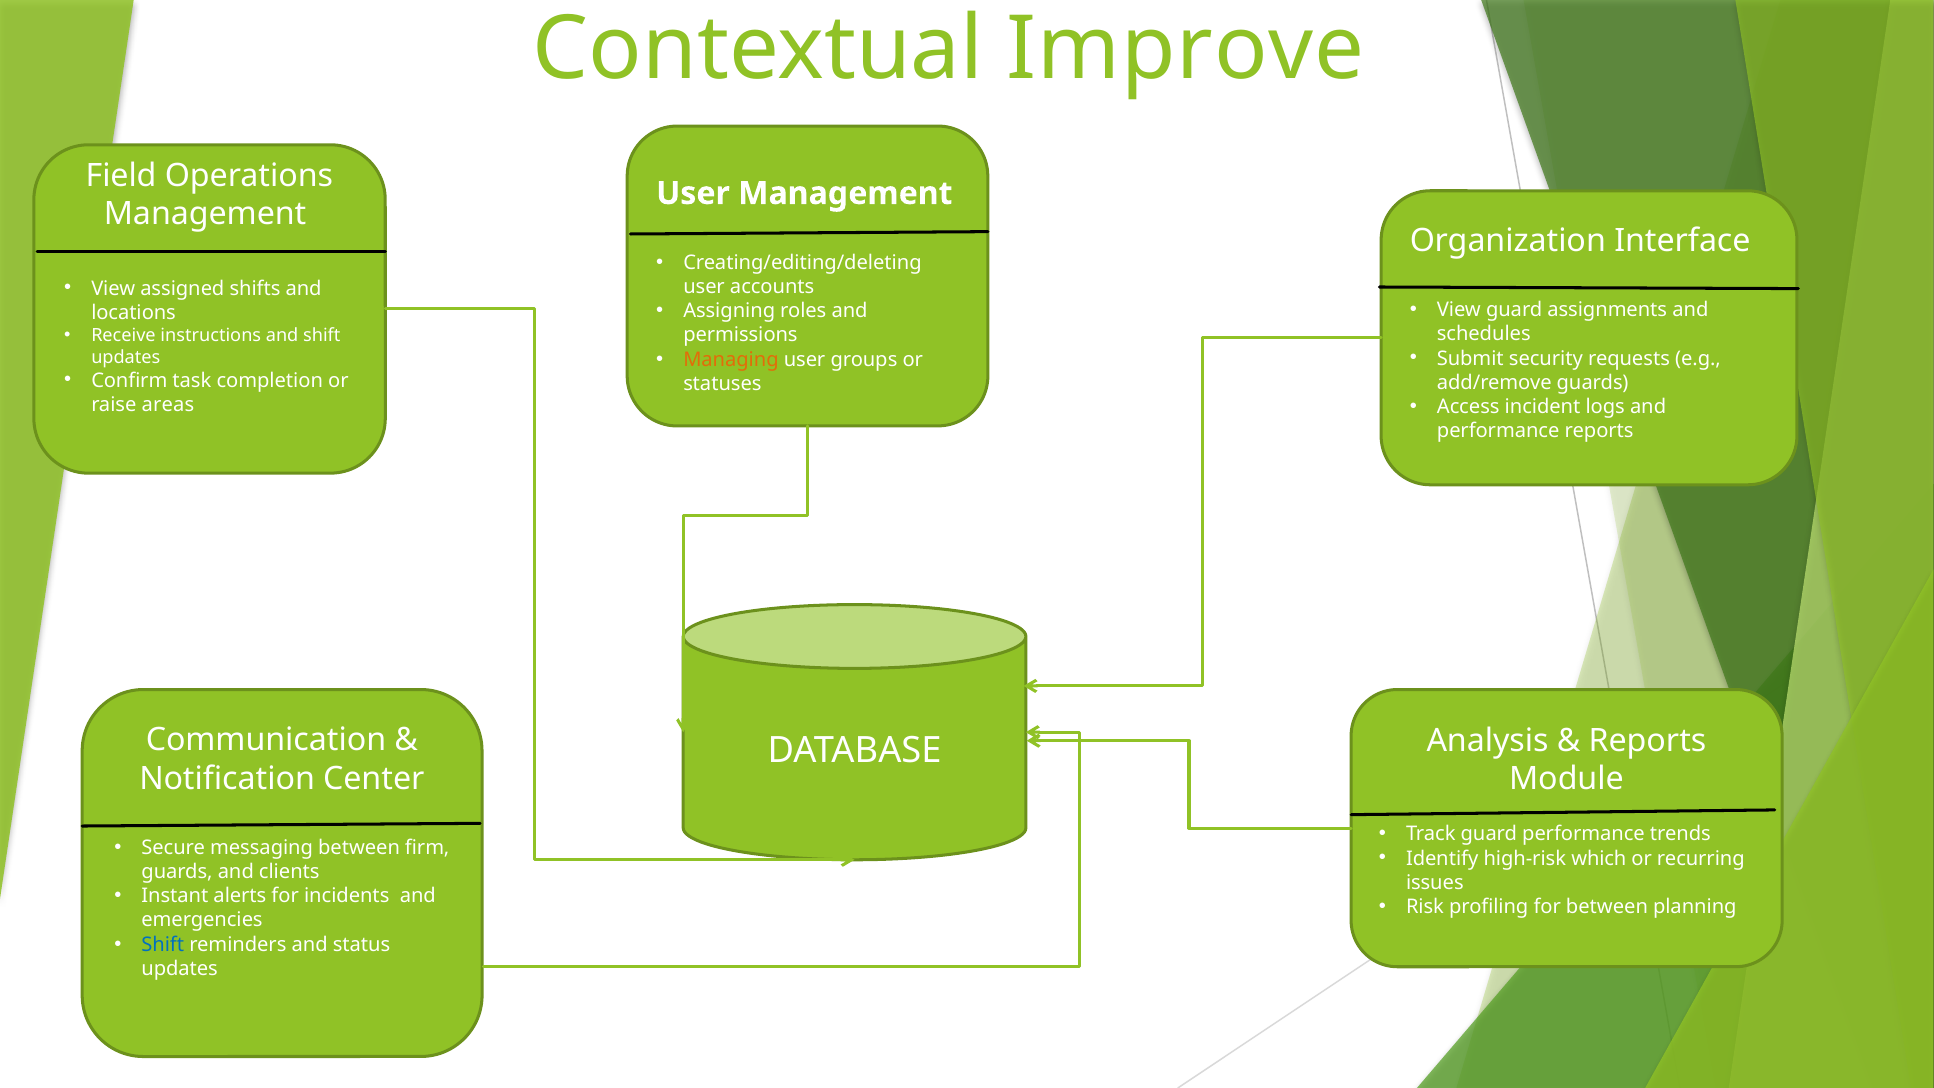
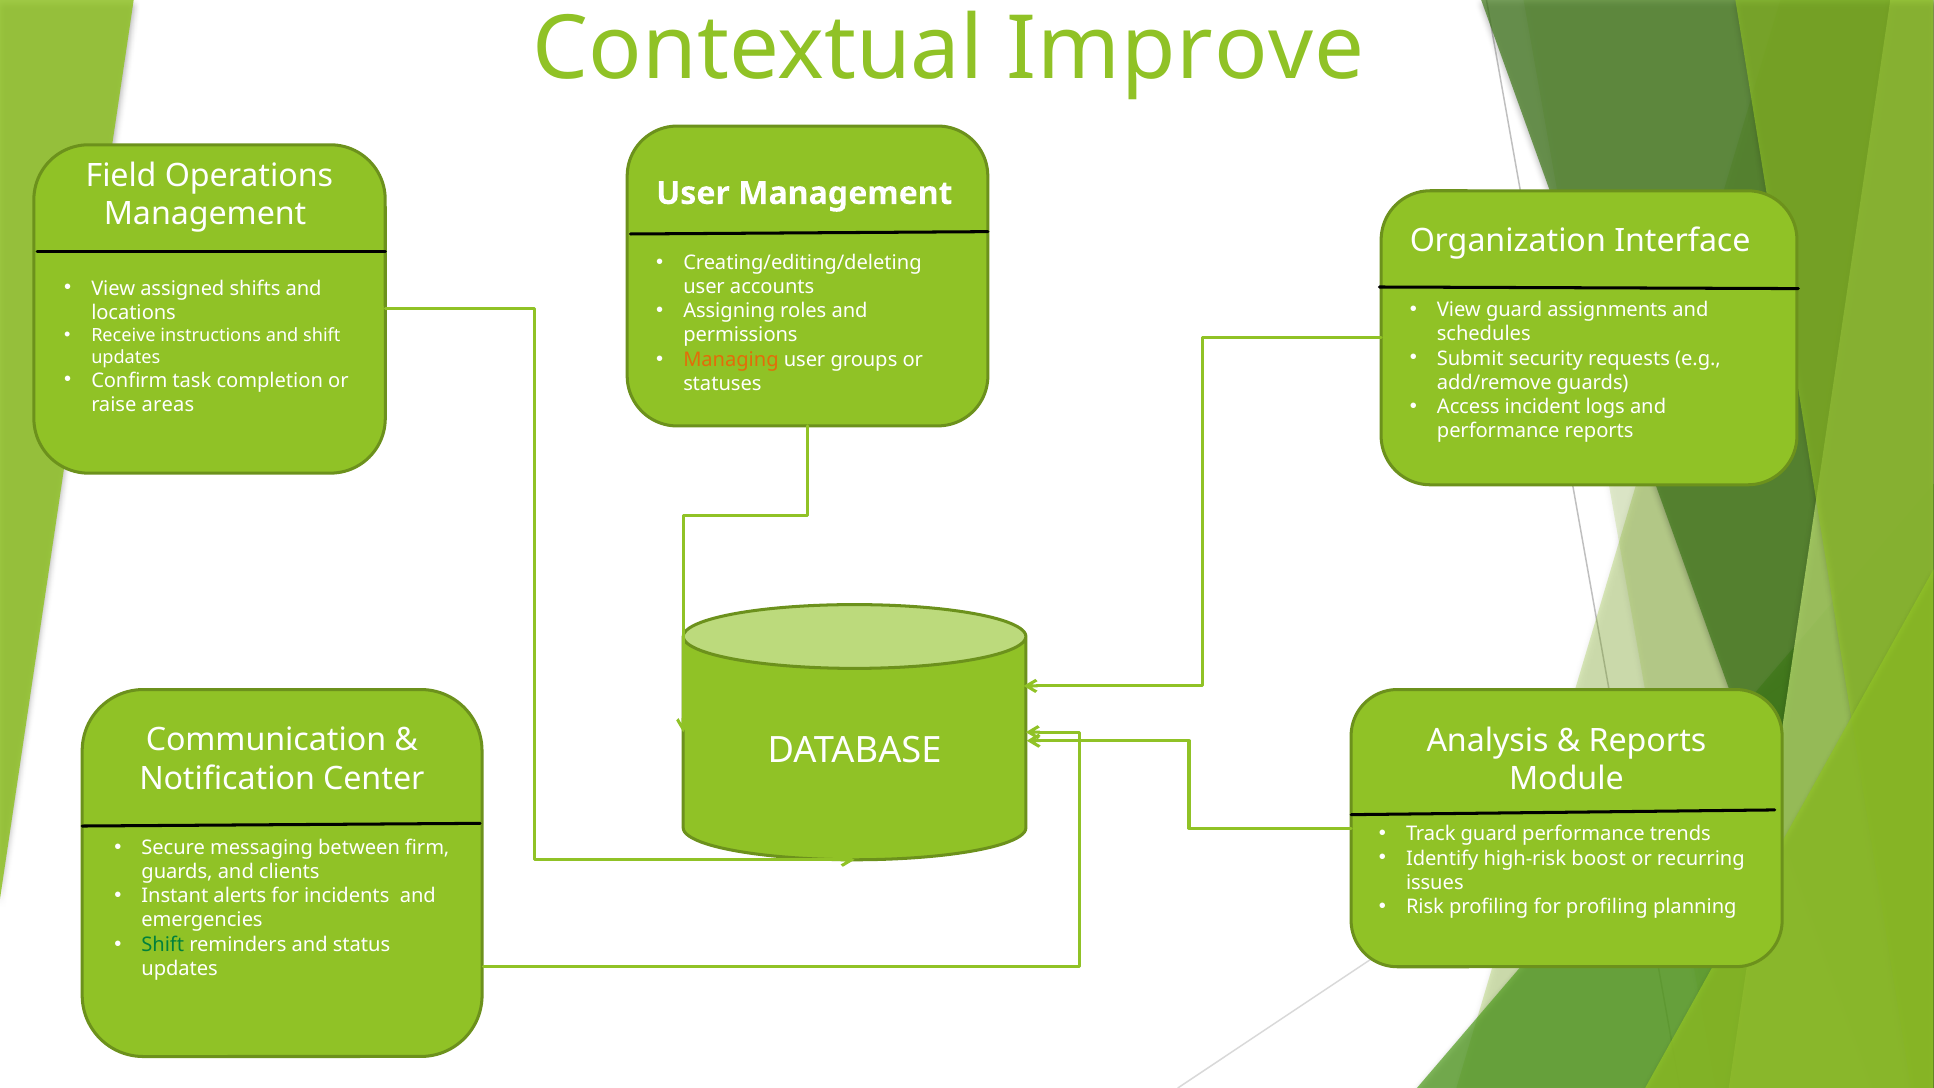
which: which -> boost
for between: between -> profiling
Shift at (163, 944) colour: blue -> green
